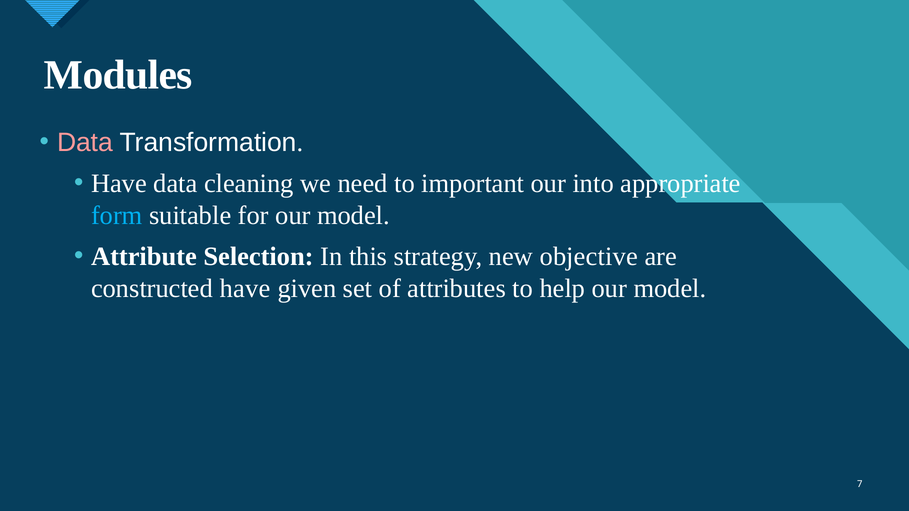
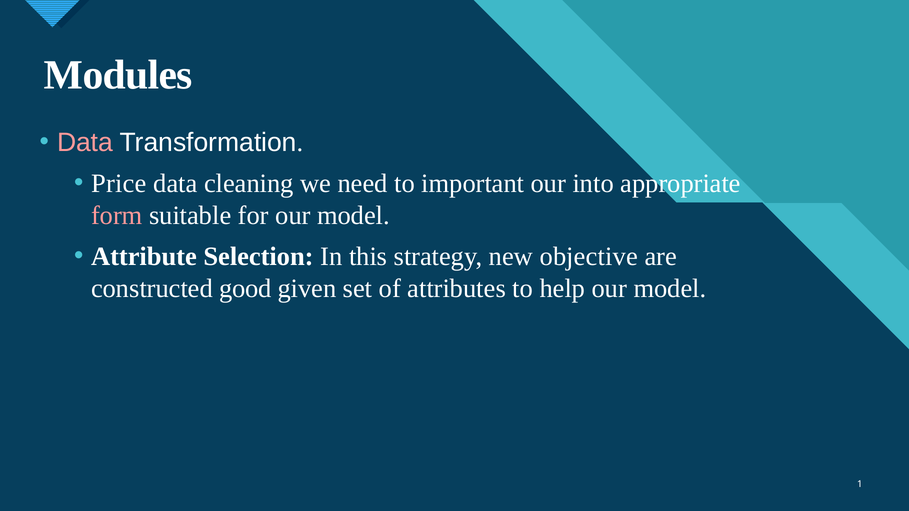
Have at (119, 184): Have -> Price
form colour: light blue -> pink
constructed have: have -> good
7: 7 -> 1
